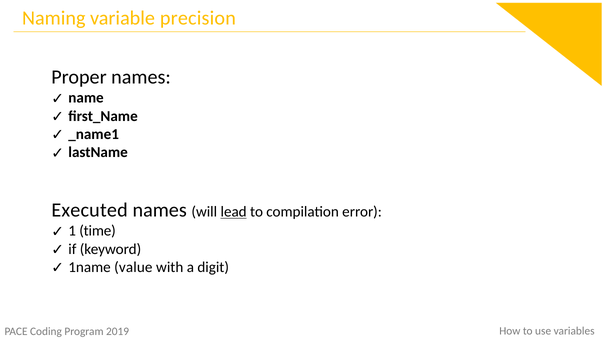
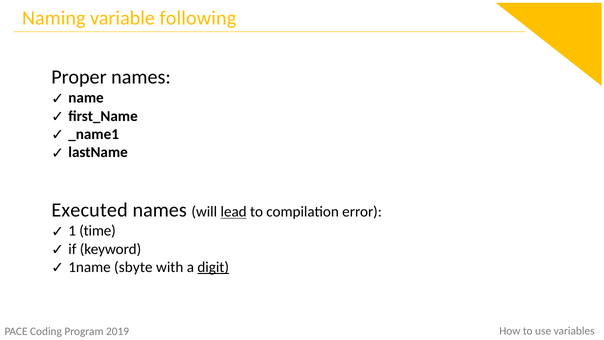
precision: precision -> following
value: value -> sbyte
digit underline: none -> present
